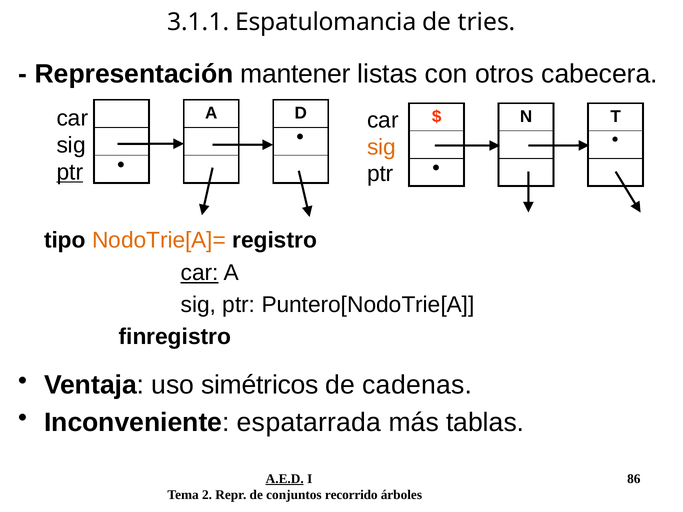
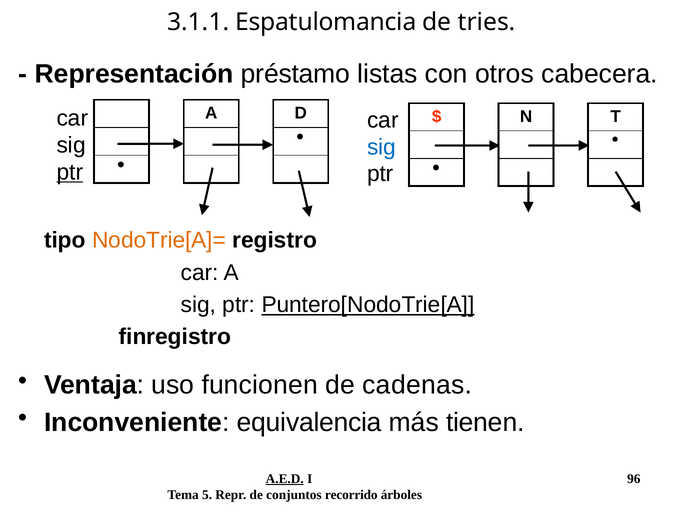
mantener: mantener -> préstamo
sig at (382, 147) colour: orange -> blue
car at (200, 273) underline: present -> none
Puntero[NodoTrie[A underline: none -> present
simétricos: simétricos -> funcionen
espatarrada: espatarrada -> equivalencia
tablas: tablas -> tienen
86: 86 -> 96
2: 2 -> 5
